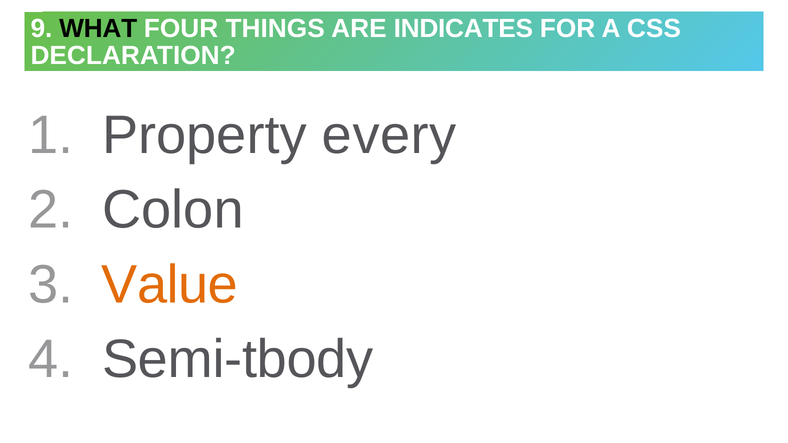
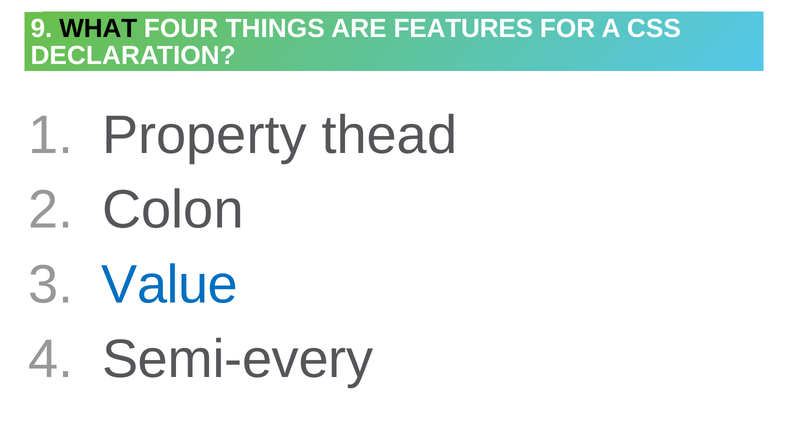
INDICATES: INDICATES -> FEATURES
every: every -> thead
Value colour: orange -> blue
Semi-tbody: Semi-tbody -> Semi-every
